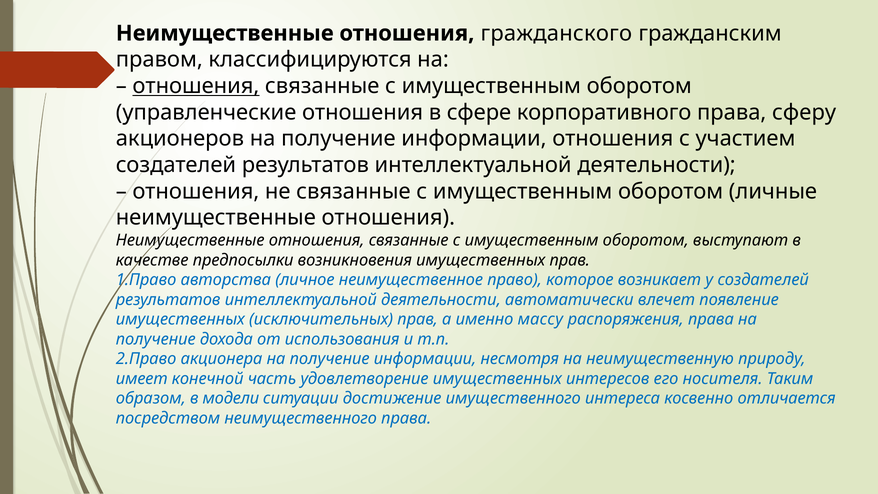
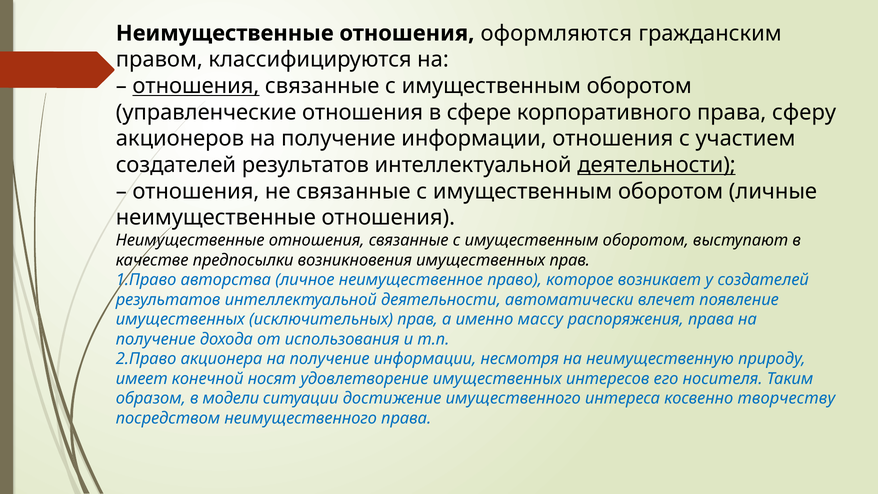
гражданского: гражданского -> оформляются
деятельности at (657, 165) underline: none -> present
часть: часть -> носят
отличается: отличается -> творчеству
